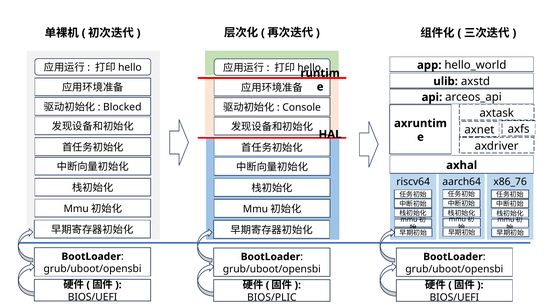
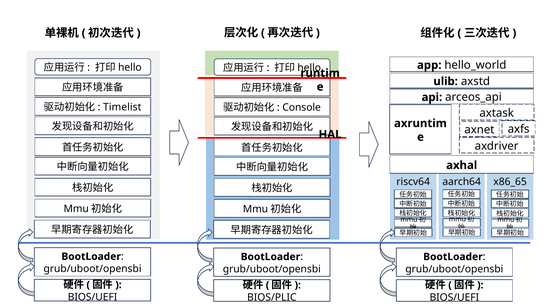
Blocked: Blocked -> Timelist
x86_76: x86_76 -> x86_65
